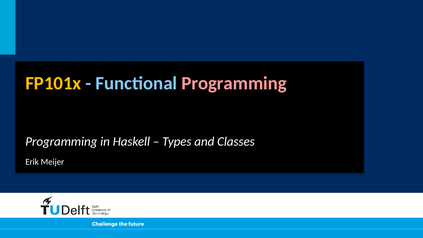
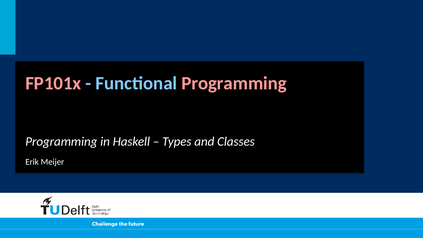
FP101x colour: yellow -> pink
